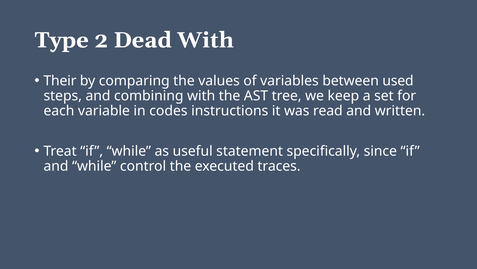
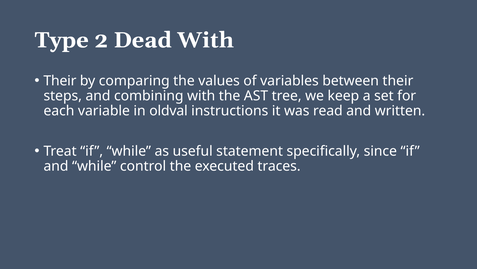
between used: used -> their
codes: codes -> oldval
